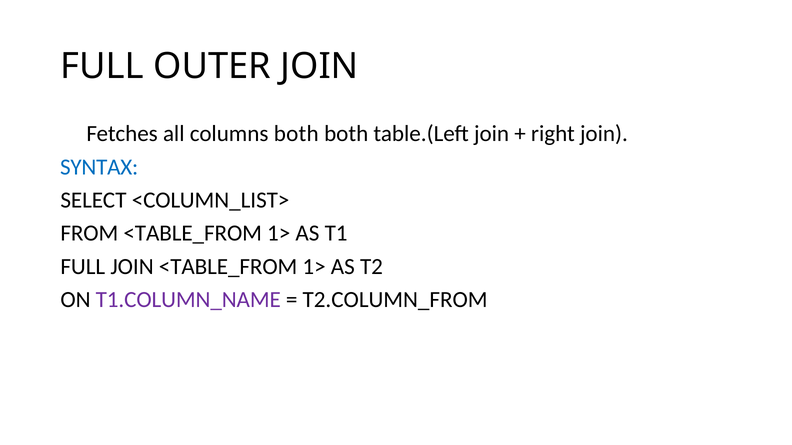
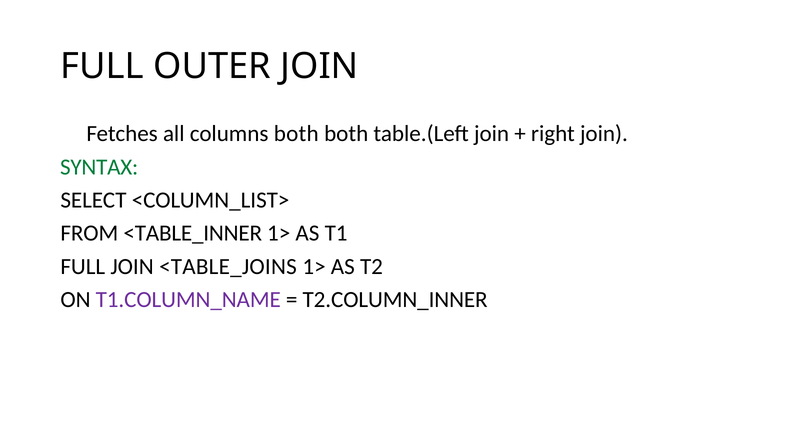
SYNTAX colour: blue -> green
FROM <TABLE_FROM: <TABLE_FROM -> <TABLE_INNER
JOIN <TABLE_FROM: <TABLE_FROM -> <TABLE_JOINS
T2.COLUMN_FROM: T2.COLUMN_FROM -> T2.COLUMN_INNER
